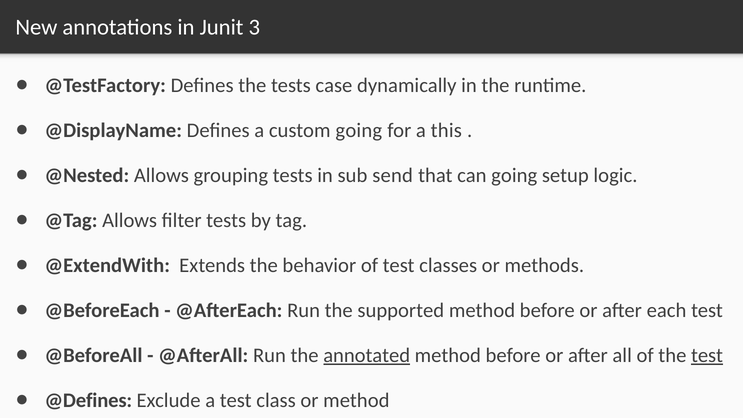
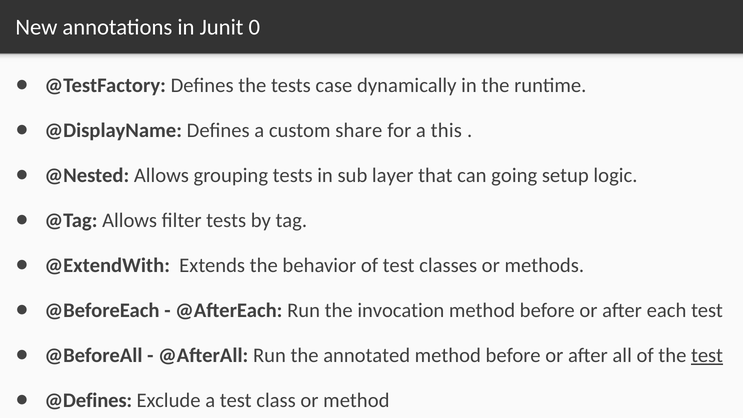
3: 3 -> 0
custom going: going -> share
send: send -> layer
supported: supported -> invocation
annotated underline: present -> none
